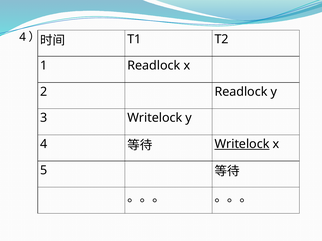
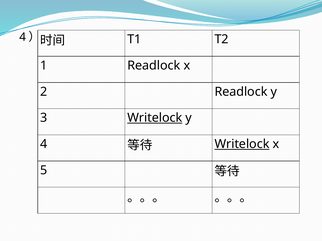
Writelock at (155, 118) underline: none -> present
